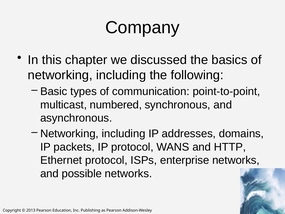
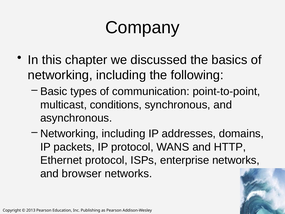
numbered: numbered -> conditions
possible: possible -> browser
